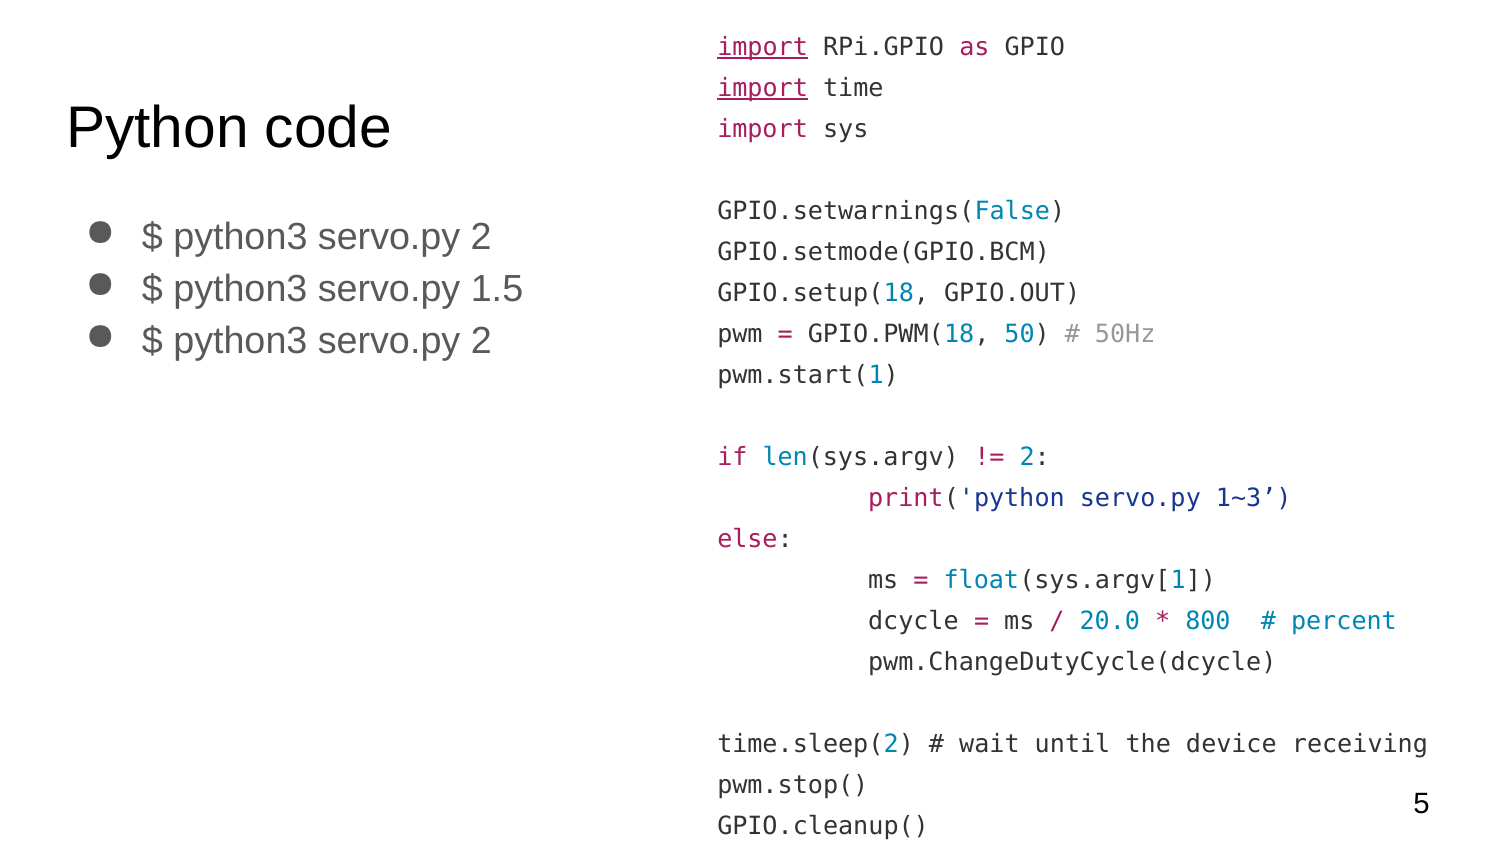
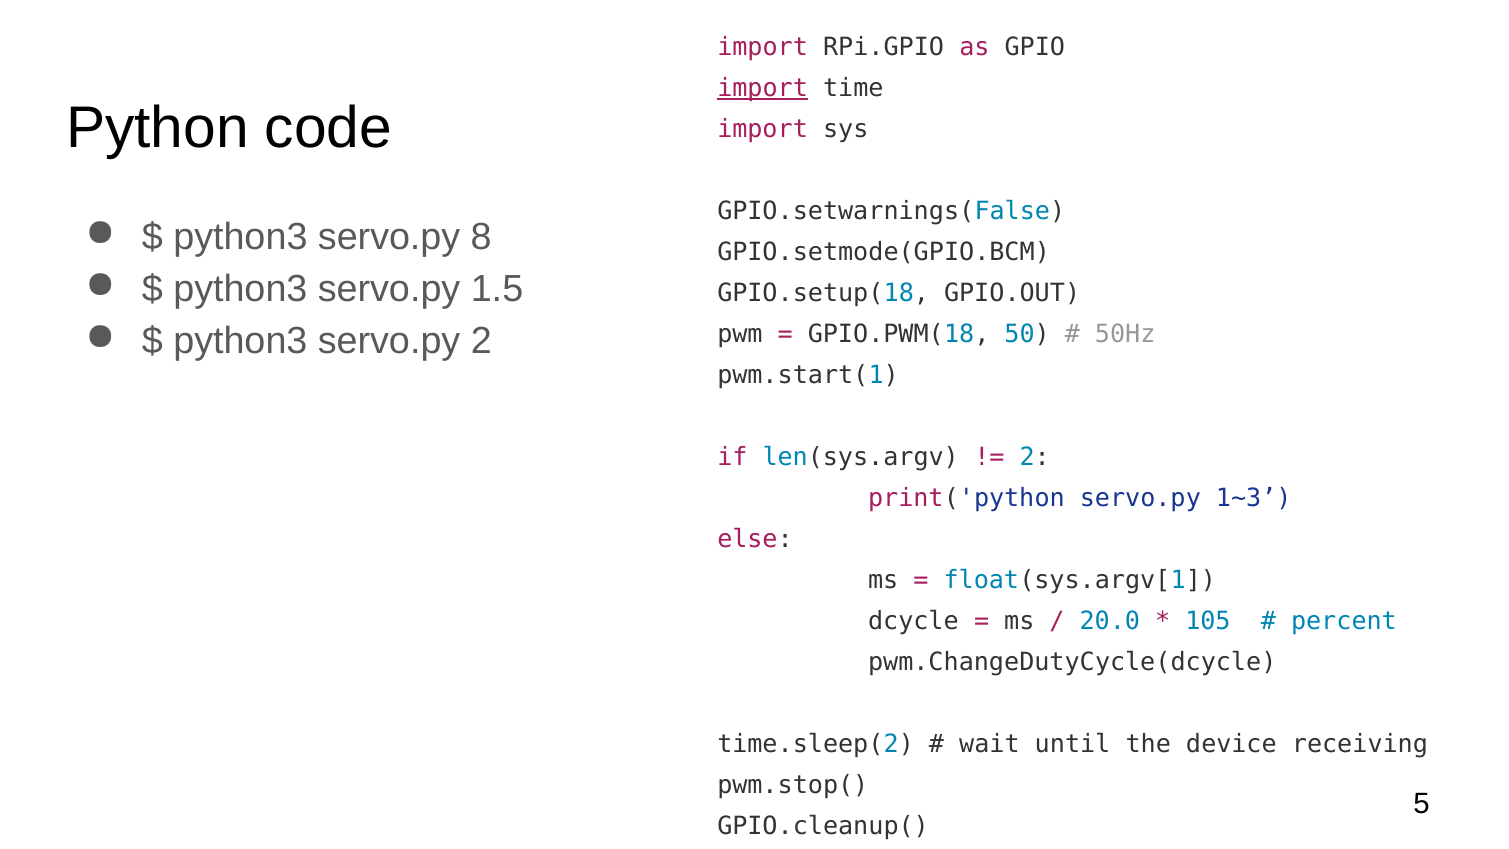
import at (763, 47) underline: present -> none
2 at (481, 237): 2 -> 8
800: 800 -> 105
